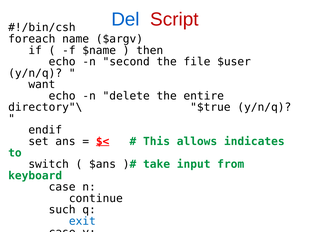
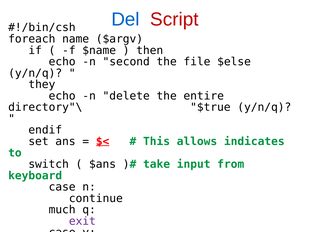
$user: $user -> $else
want: want -> they
such: such -> much
exit colour: blue -> purple
